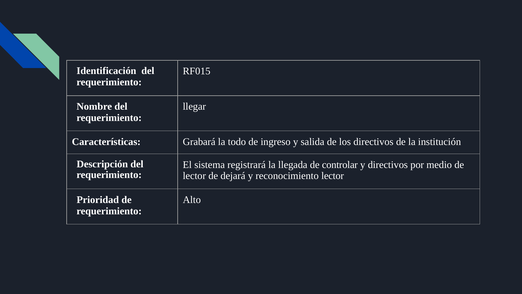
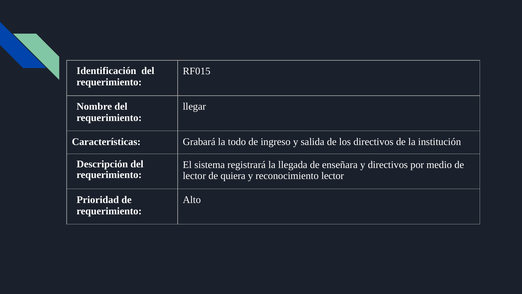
controlar: controlar -> enseñara
dejará: dejará -> quiera
